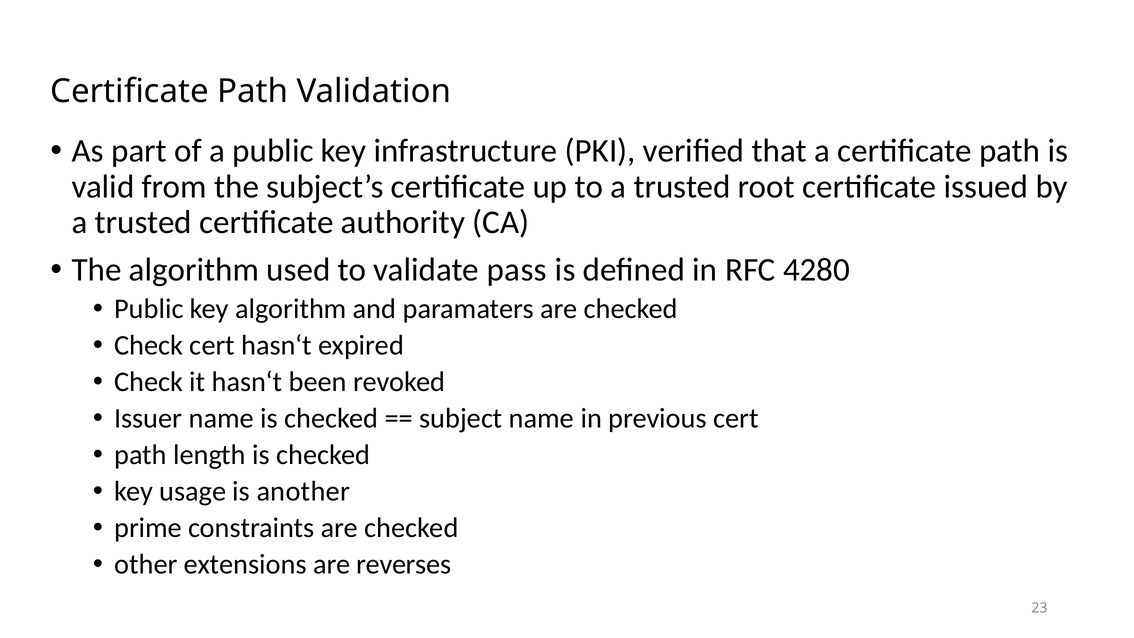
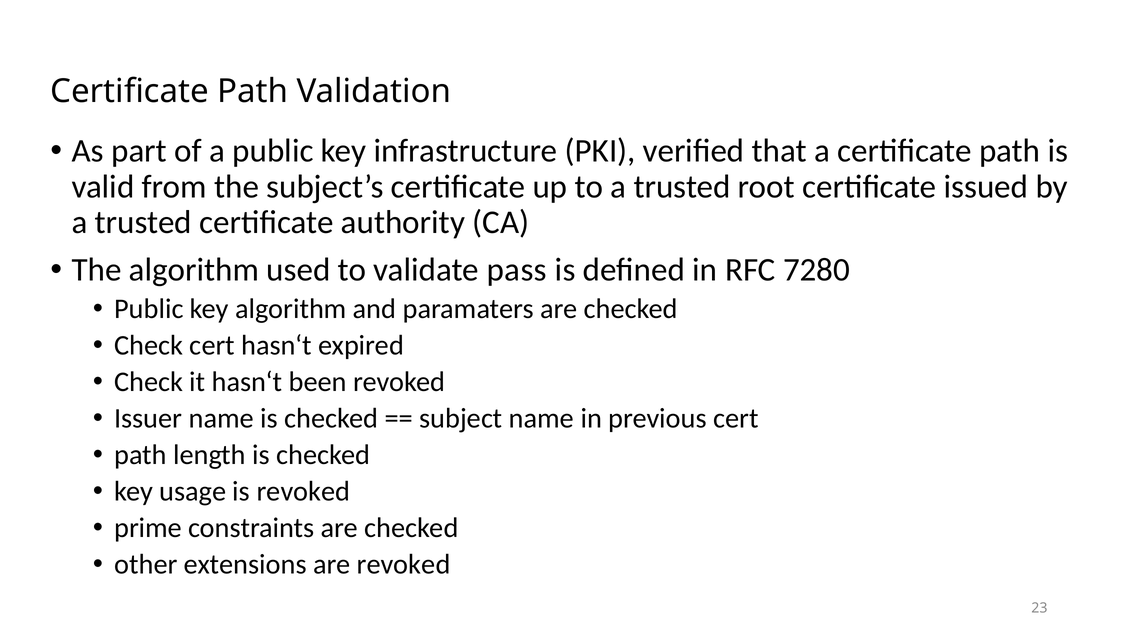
4280: 4280 -> 7280
is another: another -> revoked
are reverses: reverses -> revoked
